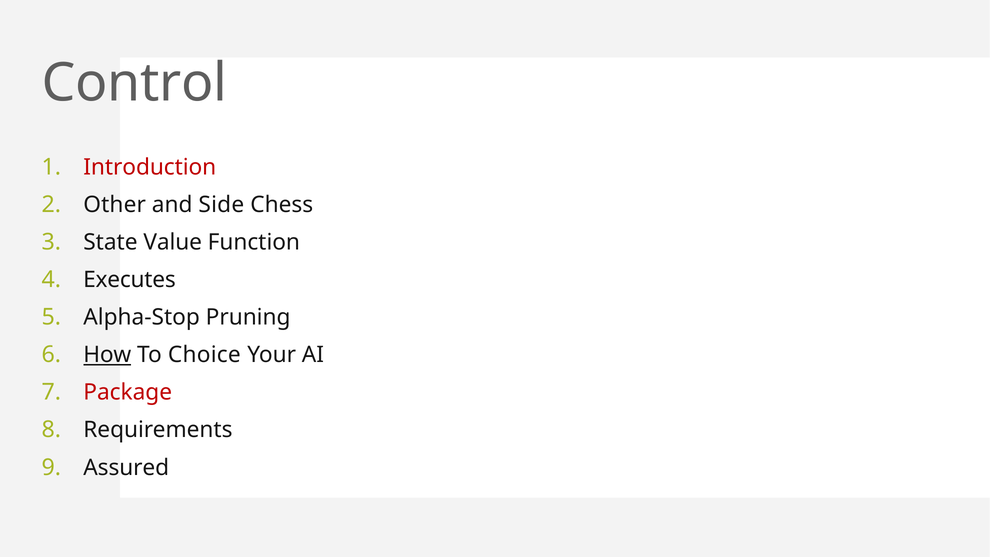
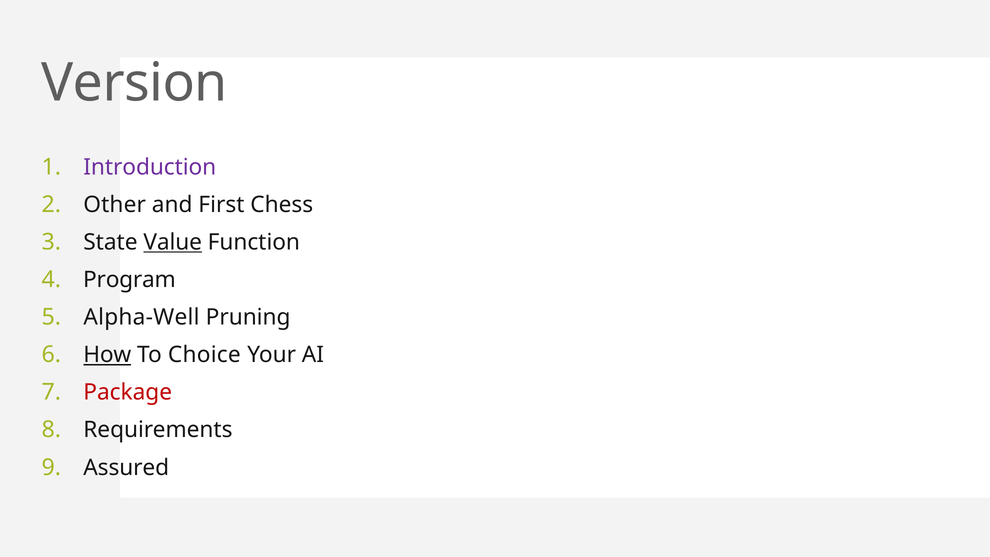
Control: Control -> Version
Introduction colour: red -> purple
Side: Side -> First
Value underline: none -> present
Executes: Executes -> Program
Alpha-Stop: Alpha-Stop -> Alpha-Well
